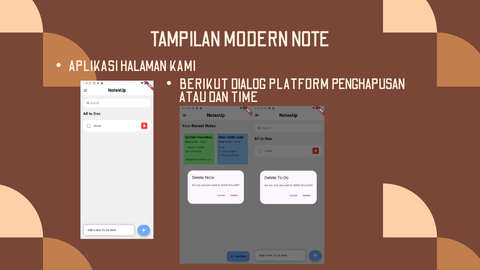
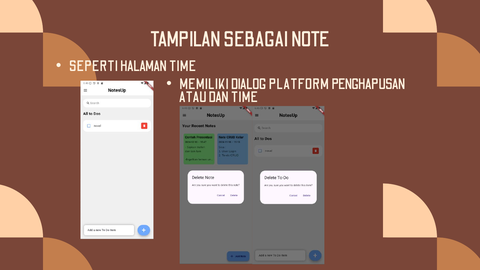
MODERN: MODERN -> SEBAGAI
APLIKASI: APLIKASI -> SEPERTI
HALAMAN KAMI: KAMI -> TIME
BERIKUT: BERIKUT -> MEMILIKI
